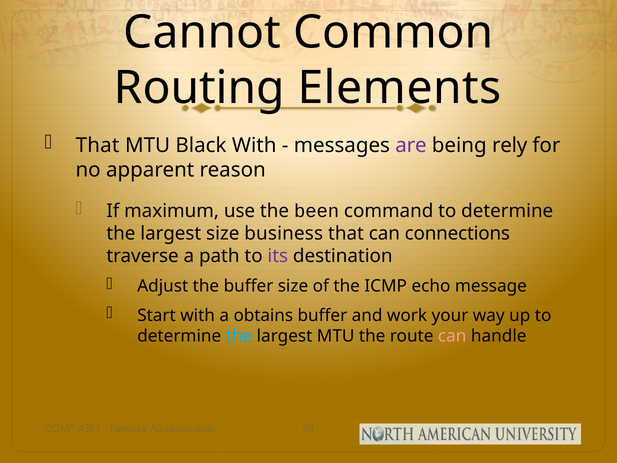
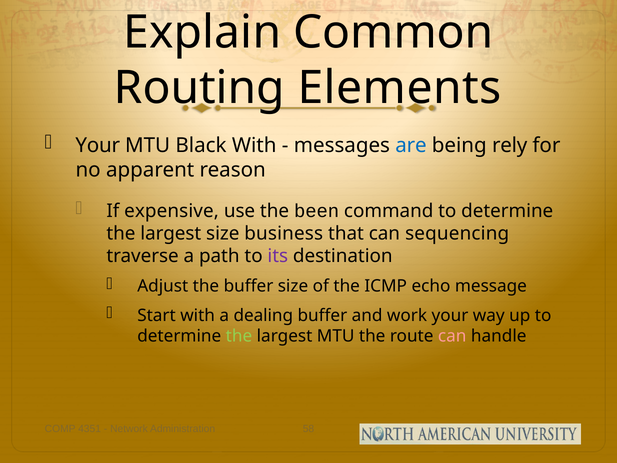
Cannot: Cannot -> Explain
That at (98, 145): That -> Your
are colour: purple -> blue
maximum: maximum -> expensive
connections: connections -> sequencing
obtains: obtains -> dealing
the at (239, 336) colour: light blue -> light green
